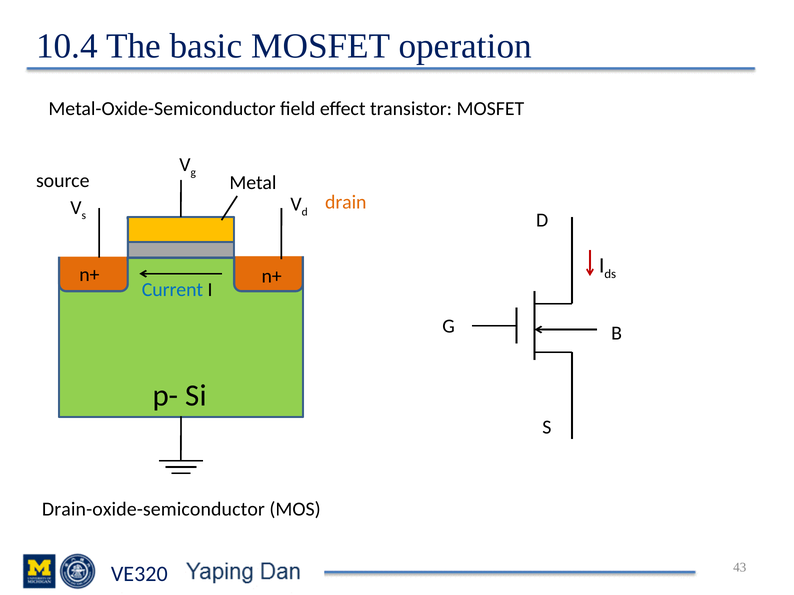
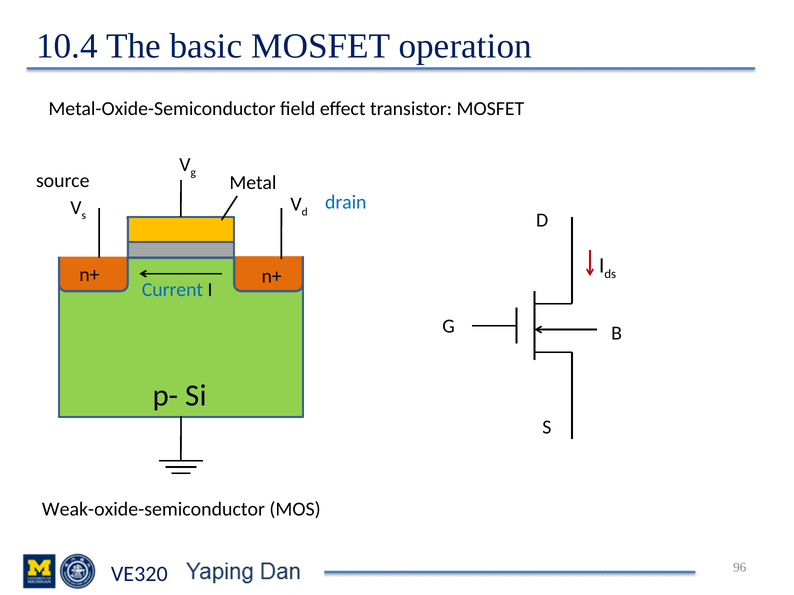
drain colour: orange -> blue
Drain-oxide-semiconductor: Drain-oxide-semiconductor -> Weak-oxide-semiconductor
43: 43 -> 96
